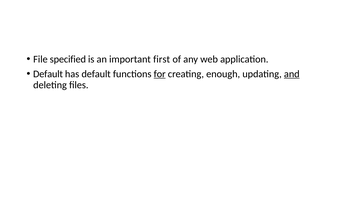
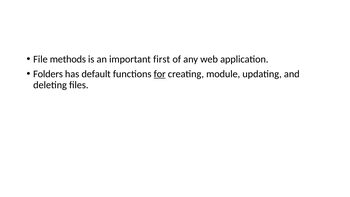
specified: specified -> methods
Default at (48, 74): Default -> Folders
enough: enough -> module
and underline: present -> none
